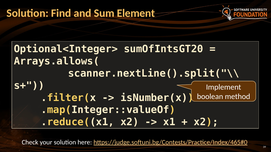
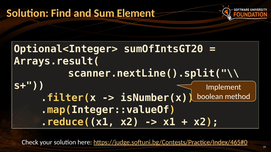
Arrays.allows(: Arrays.allows( -> Arrays.result(
